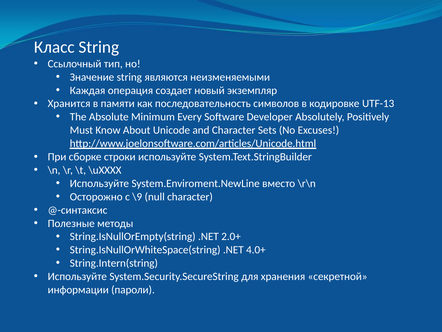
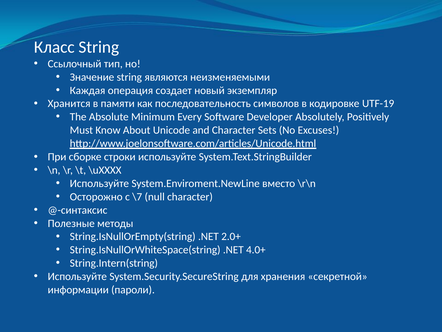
UTF-13: UTF-13 -> UTF-19
\9: \9 -> \7
